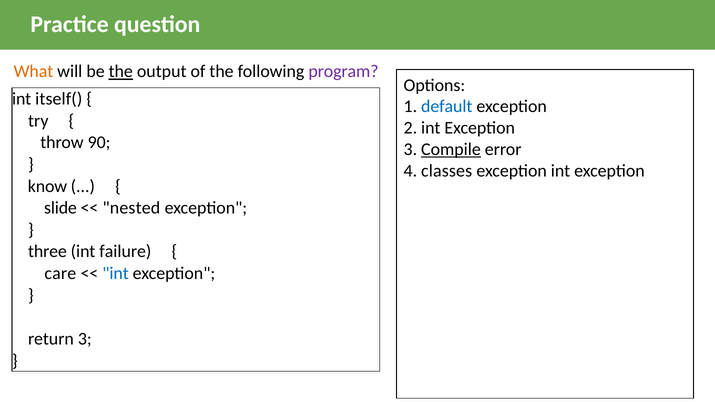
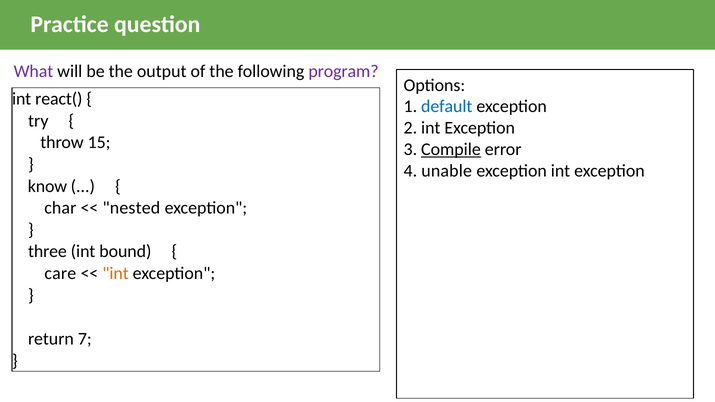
What colour: orange -> purple
the at (121, 72) underline: present -> none
itself(: itself( -> react(
90: 90 -> 15
classes: classes -> unable
slide: slide -> char
failure: failure -> bound
int at (116, 274) colour: blue -> orange
return 3: 3 -> 7
